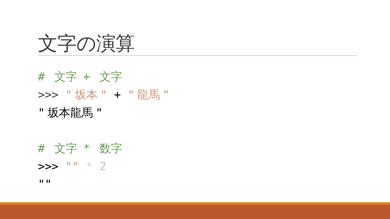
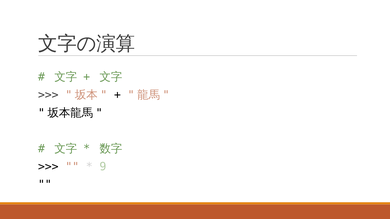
2: 2 -> 9
